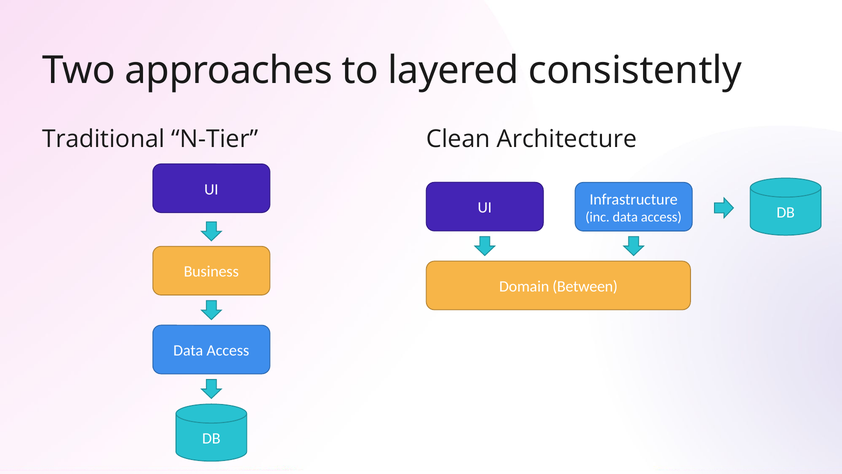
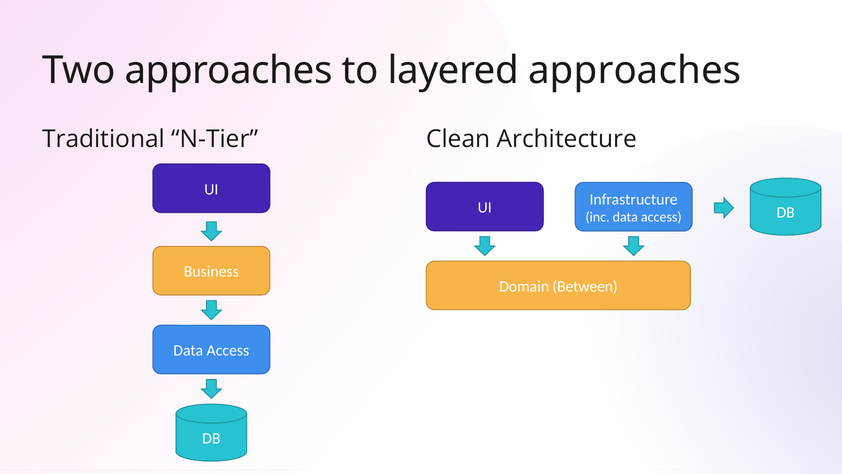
layered consistently: consistently -> approaches
